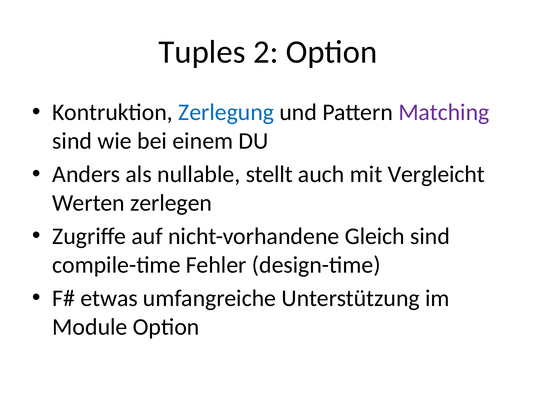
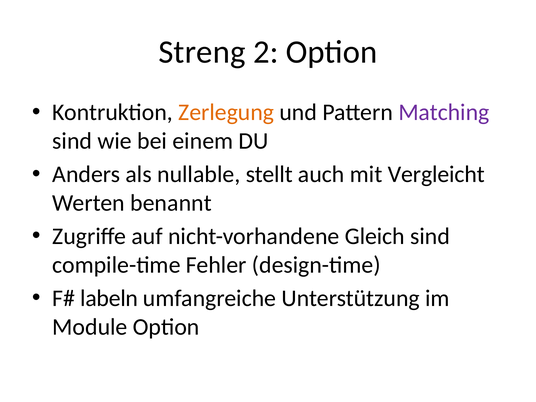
Tuples: Tuples -> Streng
Zerlegung colour: blue -> orange
zerlegen: zerlegen -> benannt
etwas: etwas -> labeln
